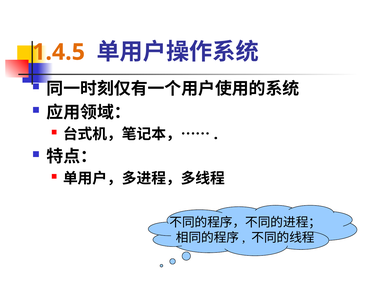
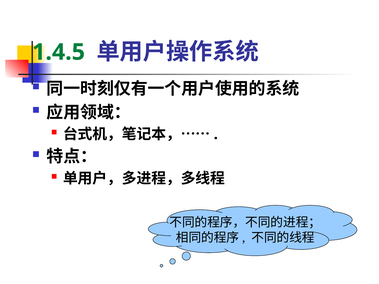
1.4.5 colour: orange -> green
